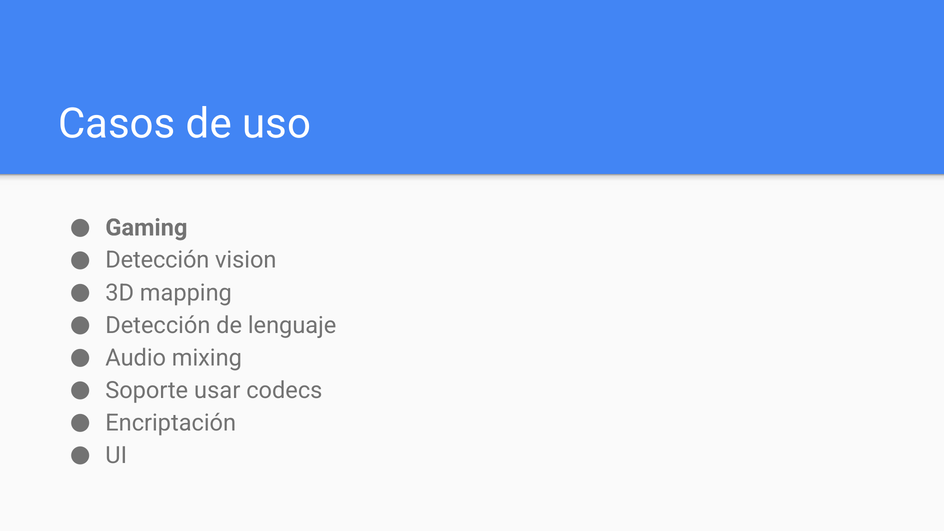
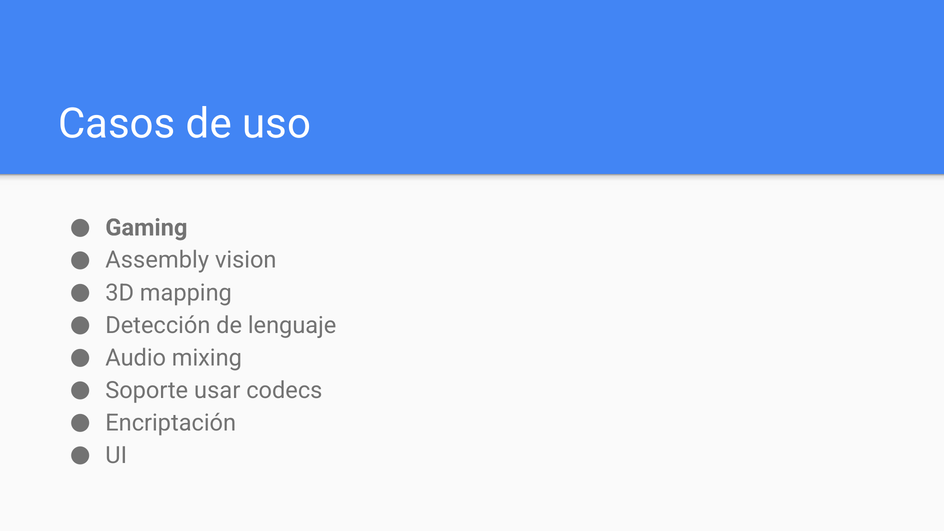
Detección at (157, 260): Detección -> Assembly
